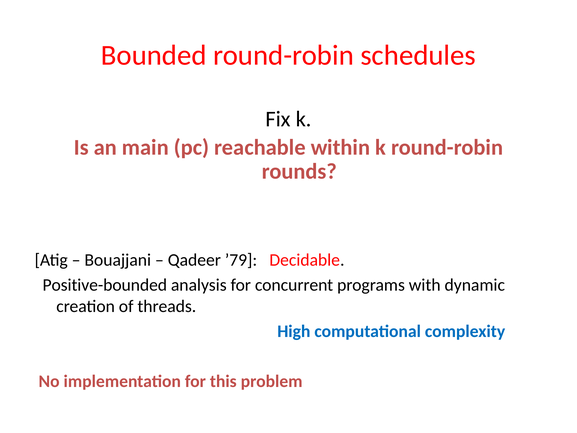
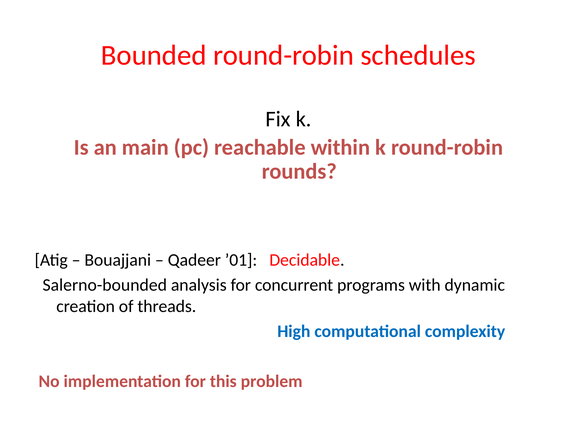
’79: ’79 -> ’01
Positive-bounded: Positive-bounded -> Salerno-bounded
